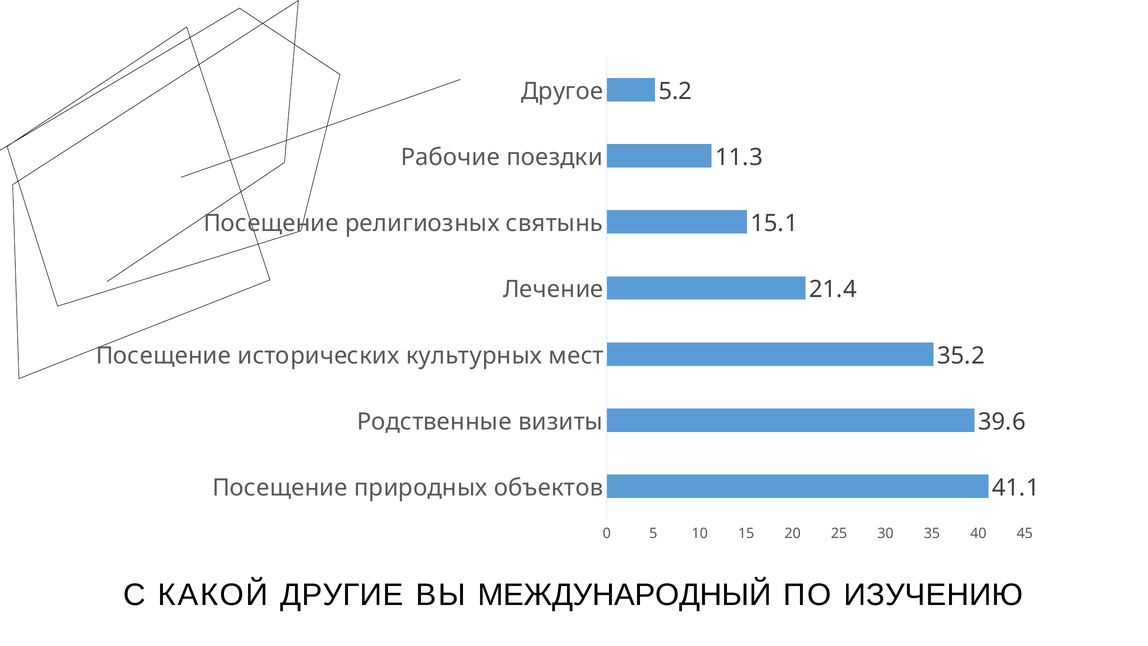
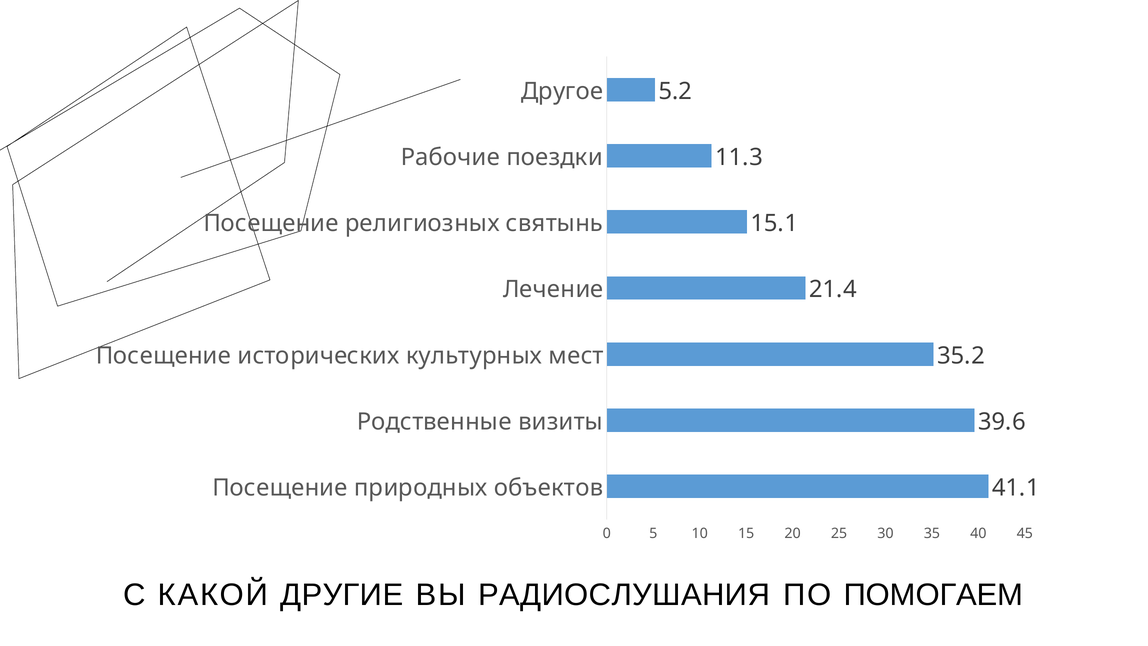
МЕЖДУНАРОДНЫЙ: МЕЖДУНАРОДНЫЙ -> РАДИОСЛУШАНИЯ
ИЗУЧЕНИЮ: ИЗУЧЕНИЮ -> ПОМОГАЕМ
